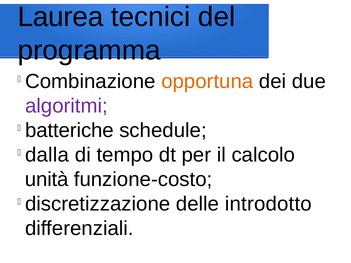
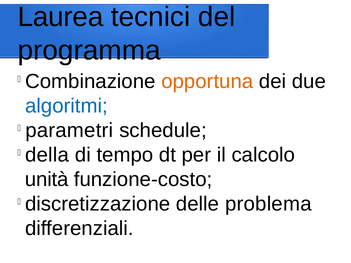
algoritmi colour: purple -> blue
batteriche: batteriche -> parametri
dalla: dalla -> della
introdotto: introdotto -> problema
